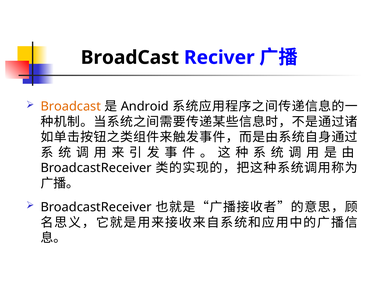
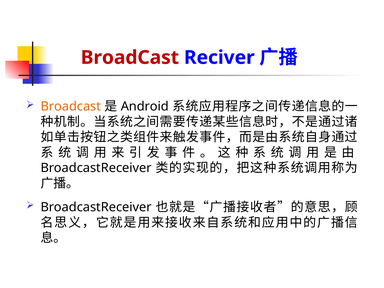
BroadCast at (130, 58) colour: black -> red
